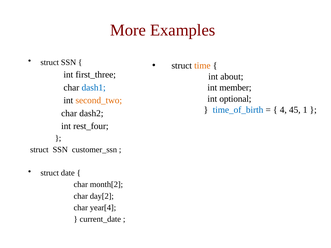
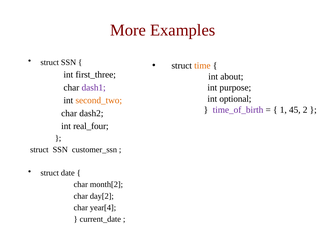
dash1 colour: blue -> purple
member: member -> purpose
time_of_birth colour: blue -> purple
4: 4 -> 1
1: 1 -> 2
rest_four: rest_four -> real_four
